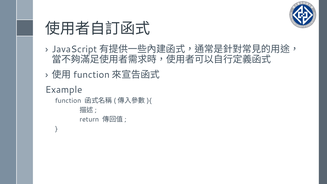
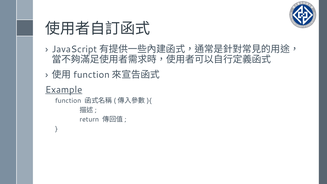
Example underline: none -> present
